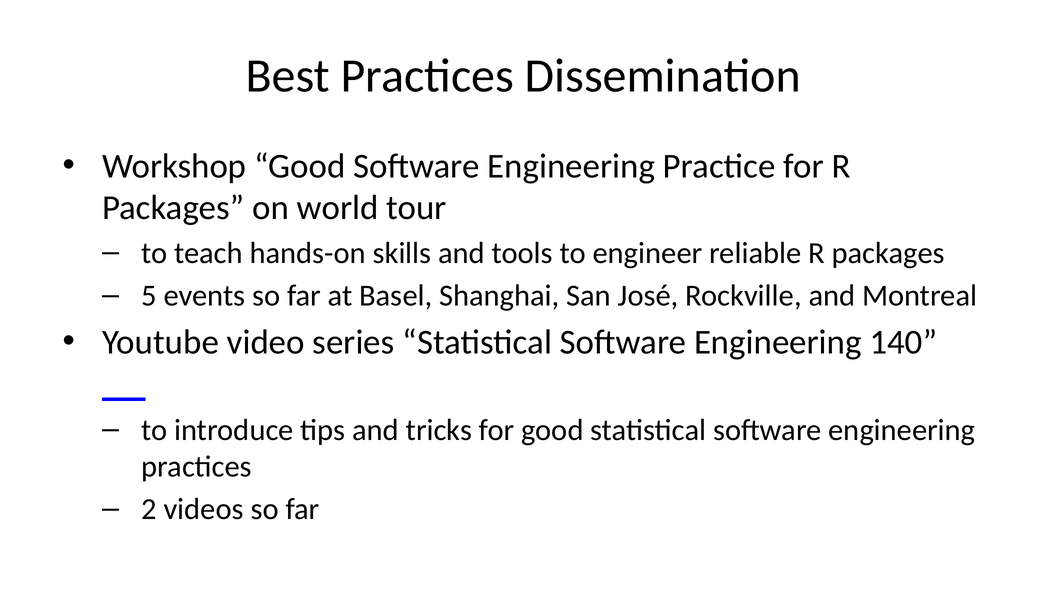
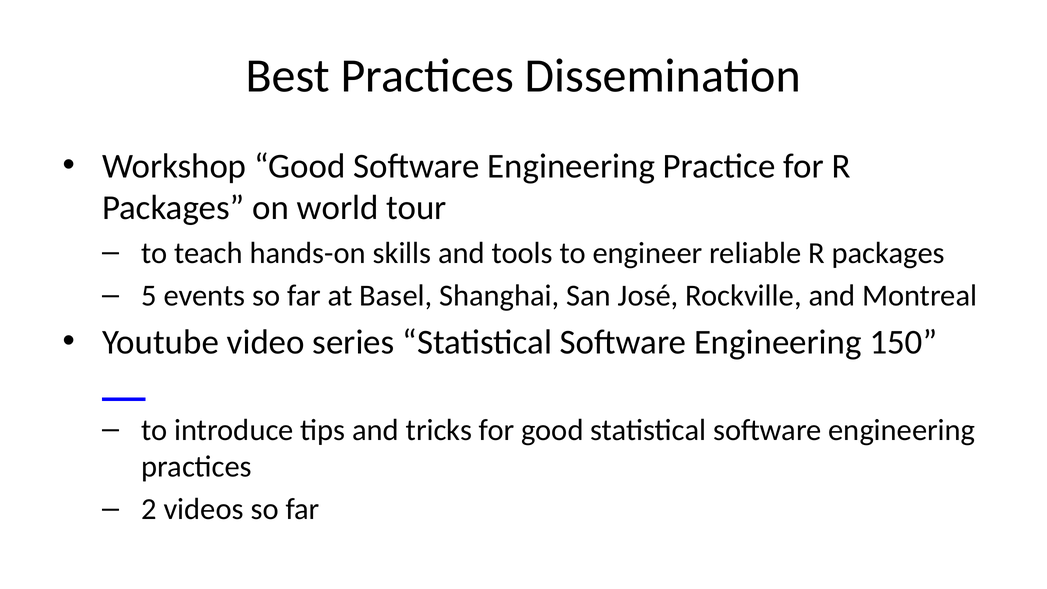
140: 140 -> 150
